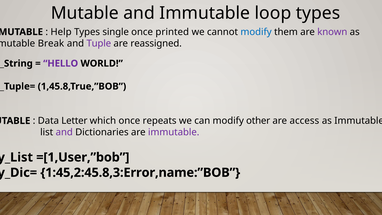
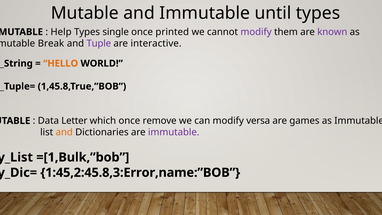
loop: loop -> until
modify at (256, 32) colour: blue -> purple
reassigned: reassigned -> interactive
HELLO colour: purple -> orange
repeats: repeats -> remove
other: other -> versa
access: access -> games
and at (64, 132) colour: purple -> orange
=[1,User,”bob: =[1,User,”bob -> =[1,Bulk,”bob
